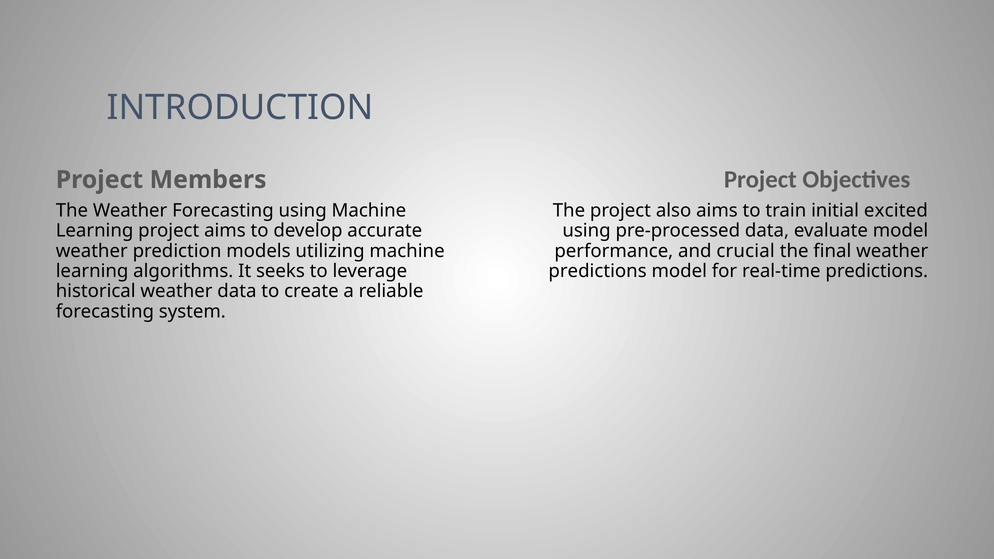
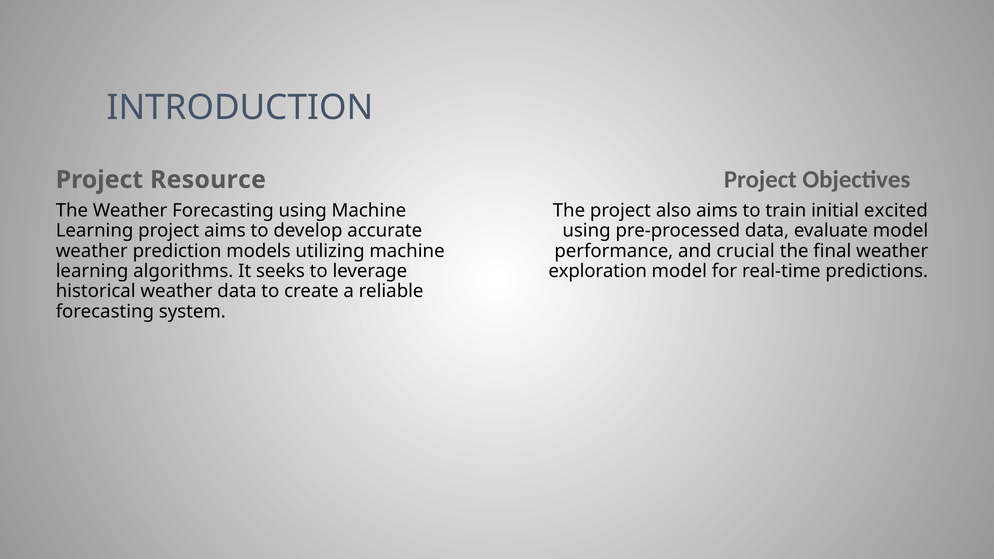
Members: Members -> Resource
predictions at (598, 271): predictions -> exploration
